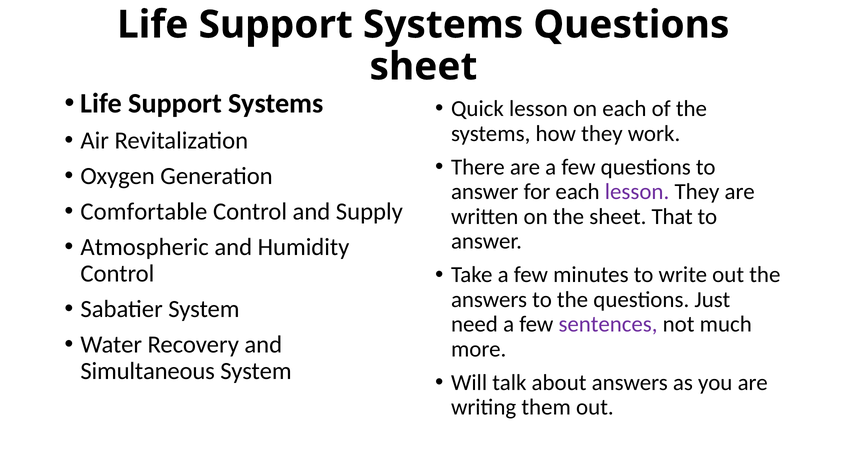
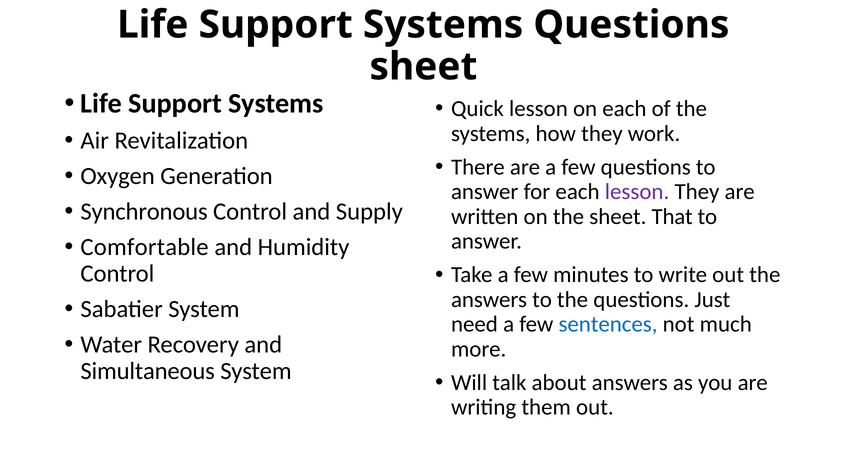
Comfortable: Comfortable -> Synchronous
Atmospheric: Atmospheric -> Comfortable
sentences colour: purple -> blue
